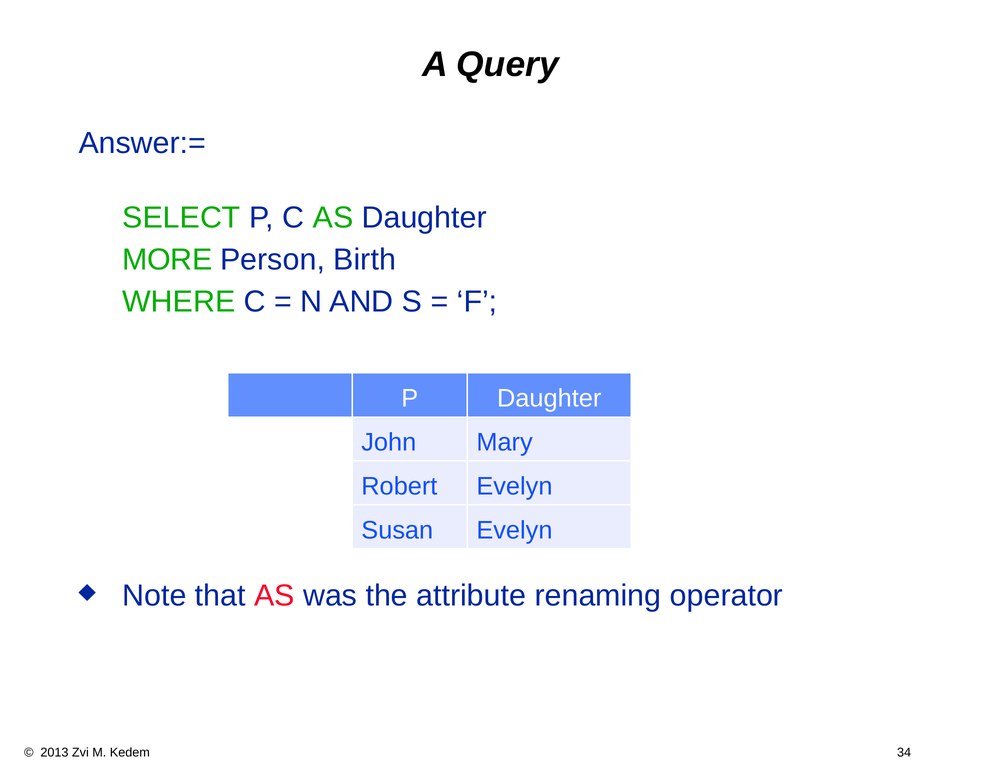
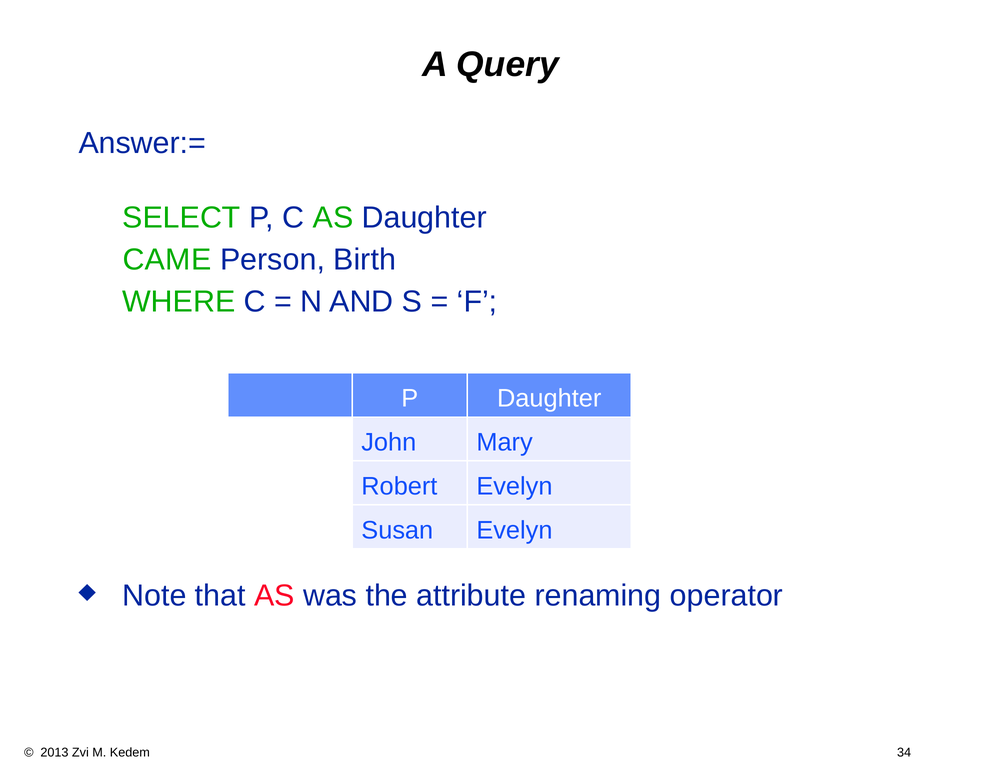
MORE: MORE -> CAME
